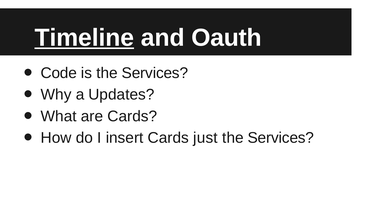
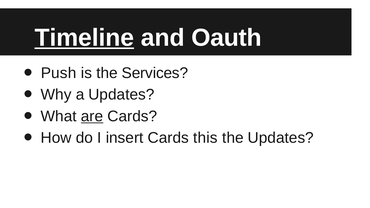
Code: Code -> Push
are underline: none -> present
just: just -> this
Services at (281, 138): Services -> Updates
